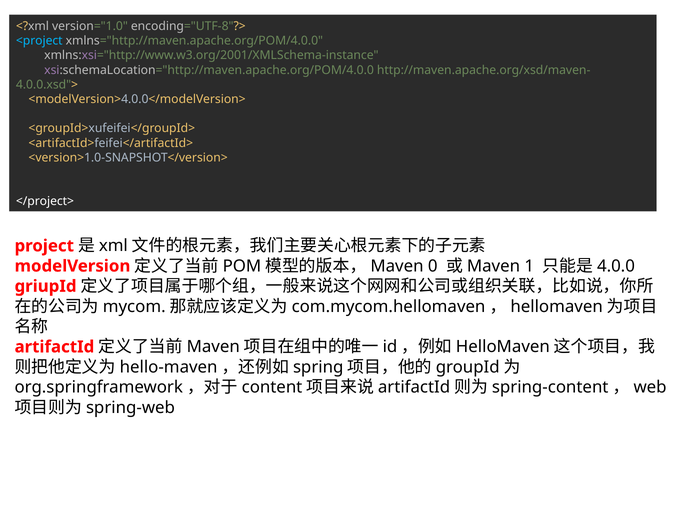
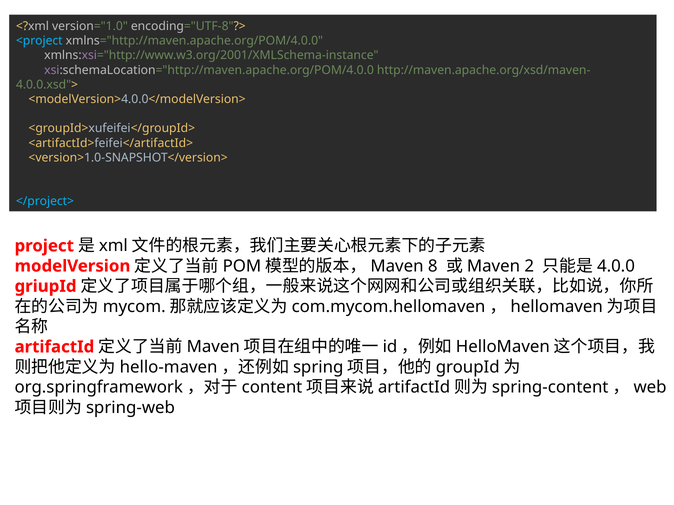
</project> colour: white -> light blue
0: 0 -> 8
1: 1 -> 2
